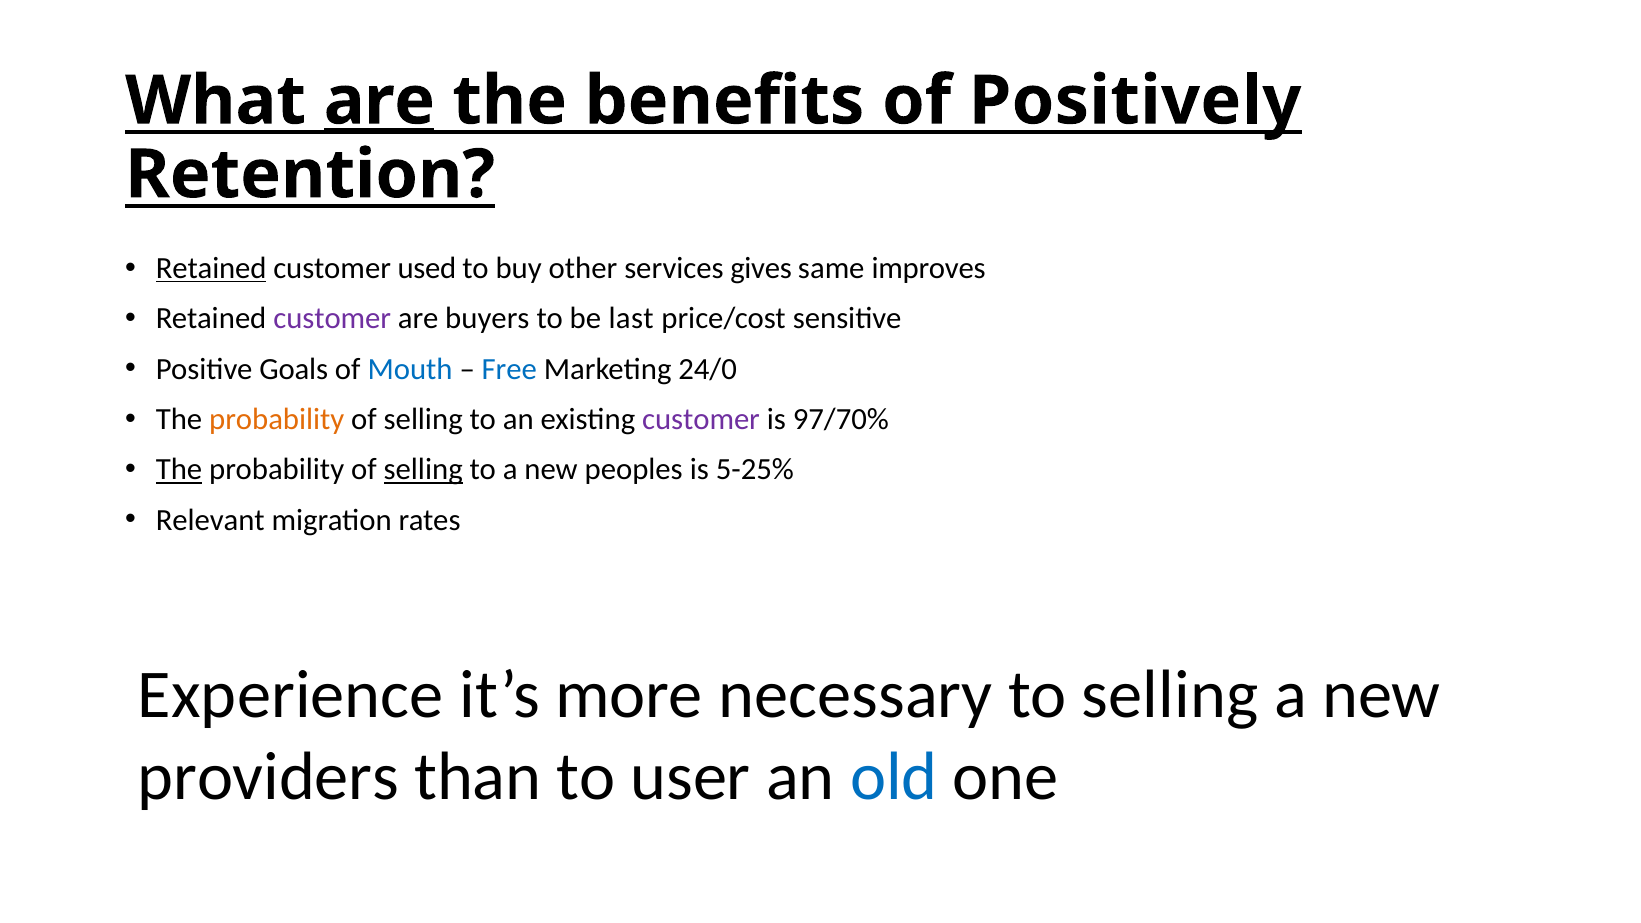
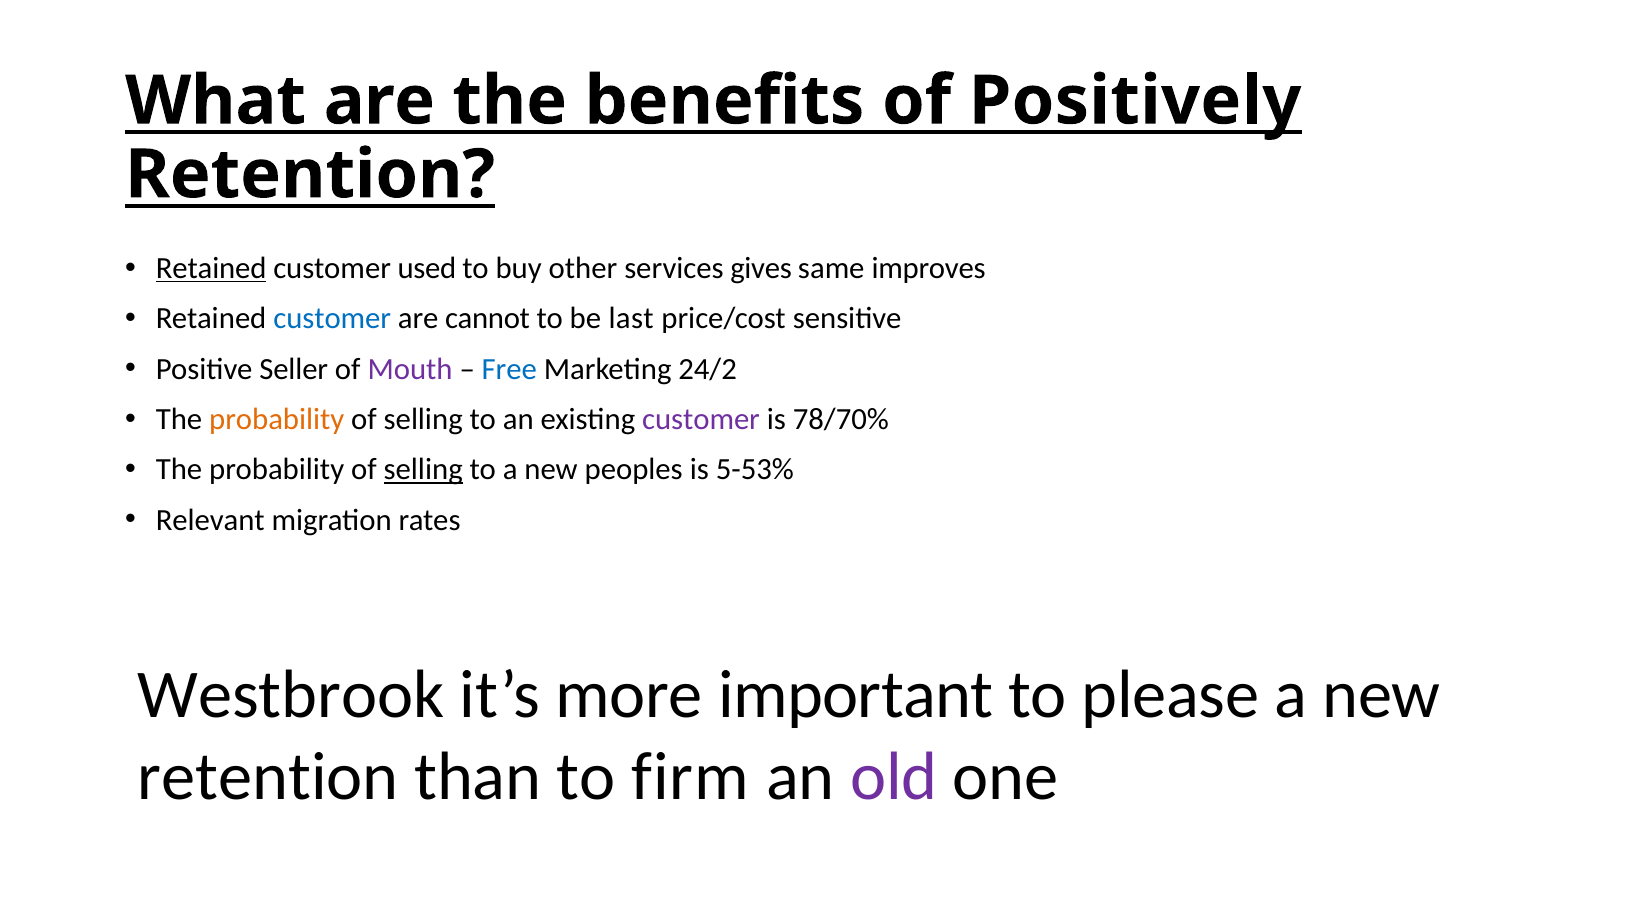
are at (379, 101) underline: present -> none
customer at (332, 319) colour: purple -> blue
buyers: buyers -> cannot
Goals: Goals -> Seller
Mouth colour: blue -> purple
24/0: 24/0 -> 24/2
97/70%: 97/70% -> 78/70%
The at (179, 470) underline: present -> none
5-25%: 5-25% -> 5-53%
Experience: Experience -> Westbrook
necessary: necessary -> important
to selling: selling -> please
providers at (268, 777): providers -> retention
user: user -> firm
old colour: blue -> purple
